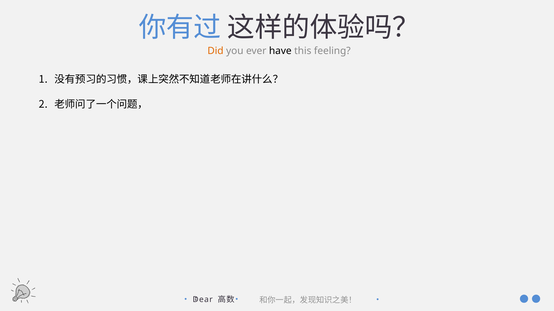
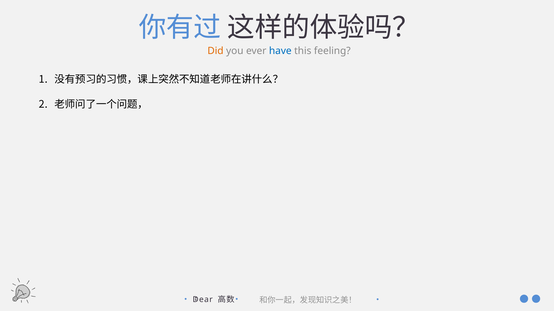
have colour: black -> blue
